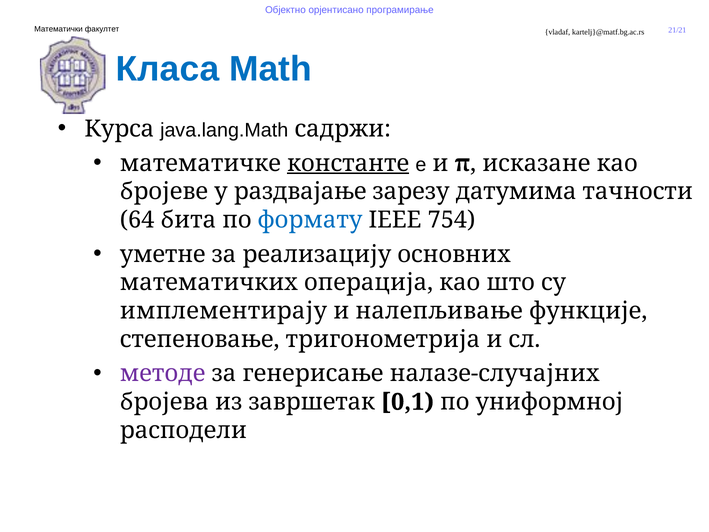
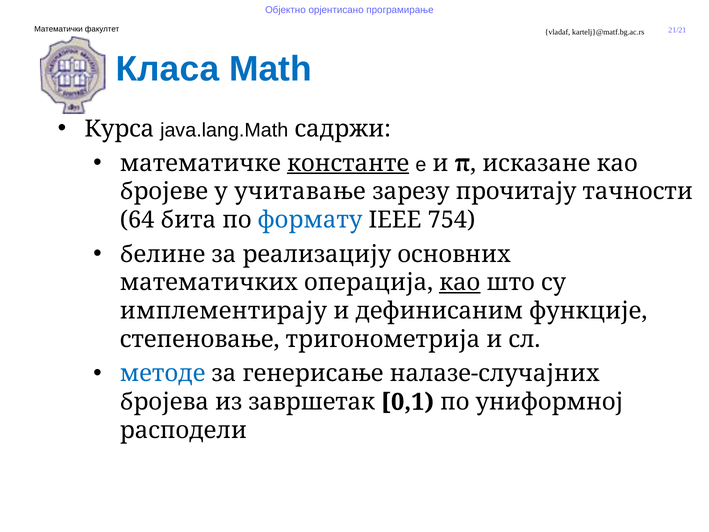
раздвајање: раздвајање -> учитавање
датумима: датумима -> прочитају
уметне: уметне -> белине
као at (460, 282) underline: none -> present
налепљивање: налепљивање -> дефинисаним
методе colour: purple -> blue
